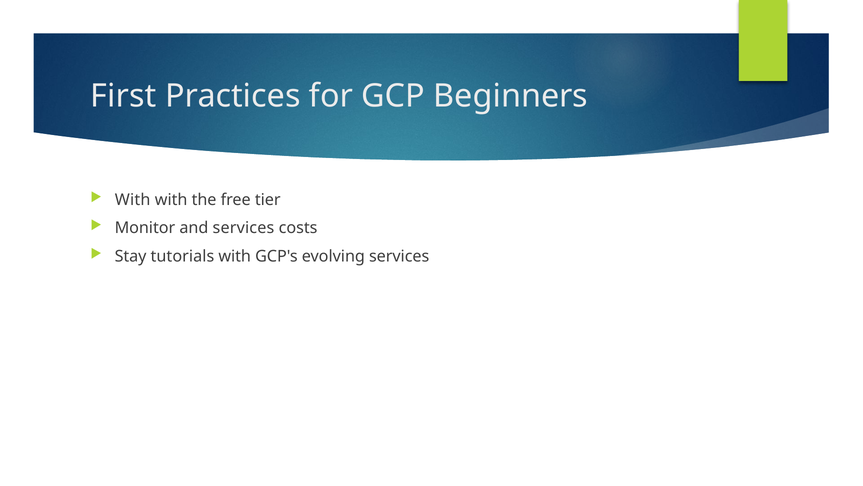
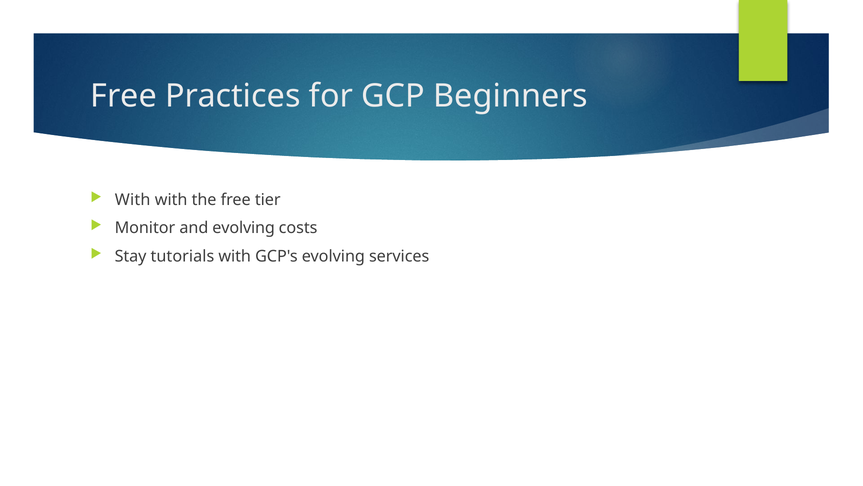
First at (124, 96): First -> Free
and services: services -> evolving
